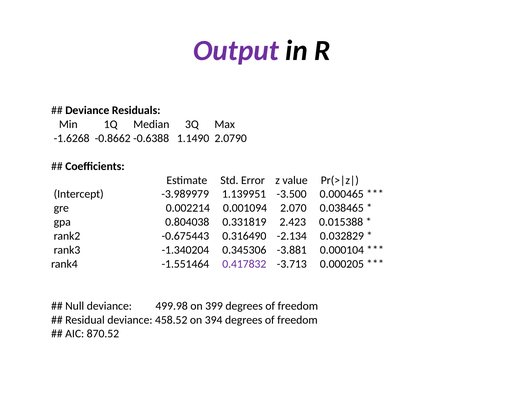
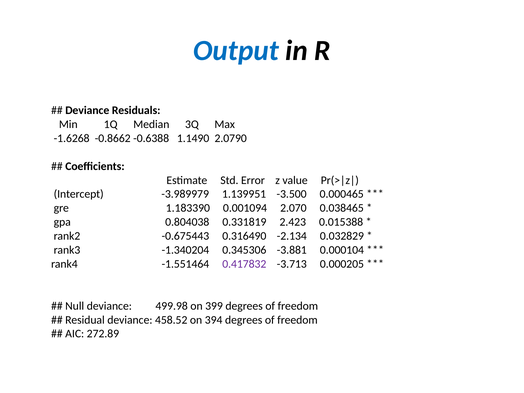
Output colour: purple -> blue
0.002214: 0.002214 -> 1.183390
870.52: 870.52 -> 272.89
